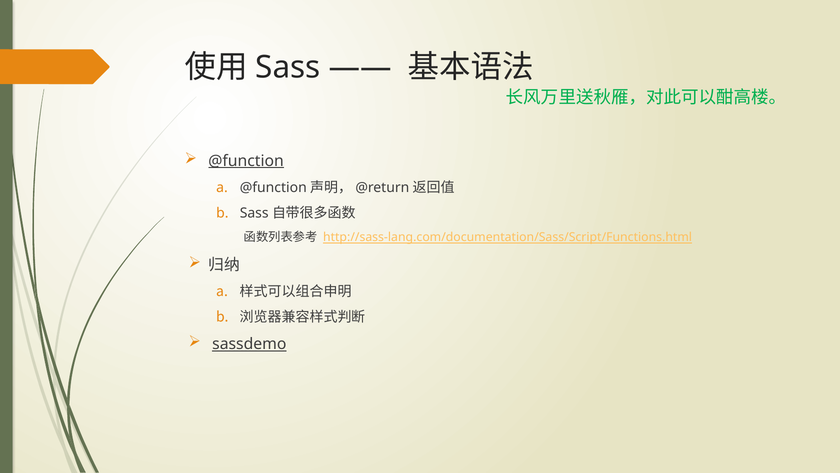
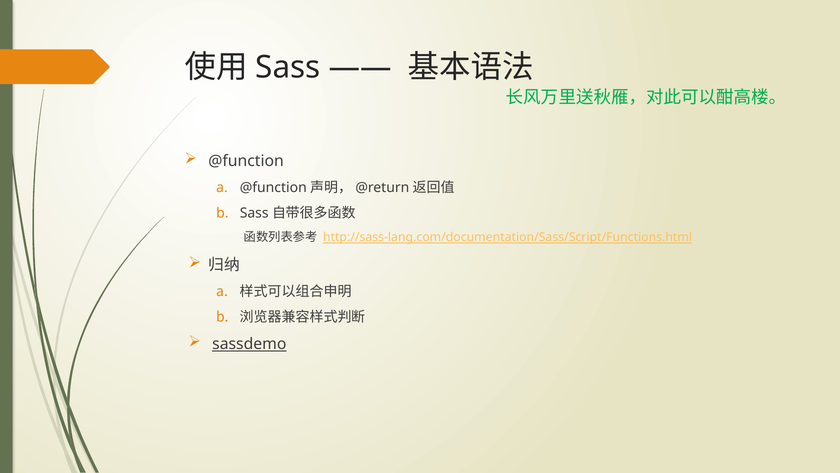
@function underline: present -> none
